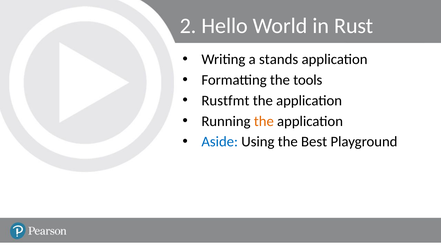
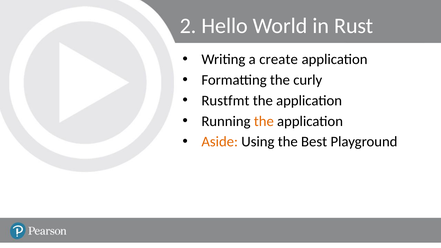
stands: stands -> create
tools: tools -> curly
Aside colour: blue -> orange
